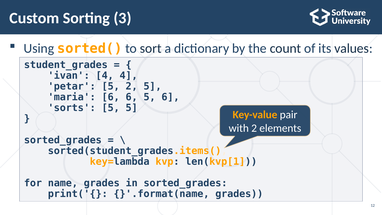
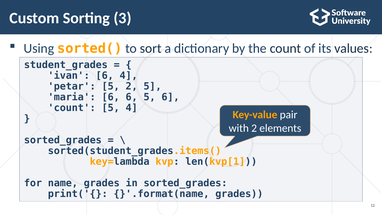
ivan 4: 4 -> 6
sorts at (72, 108): sorts -> count
5 5: 5 -> 4
